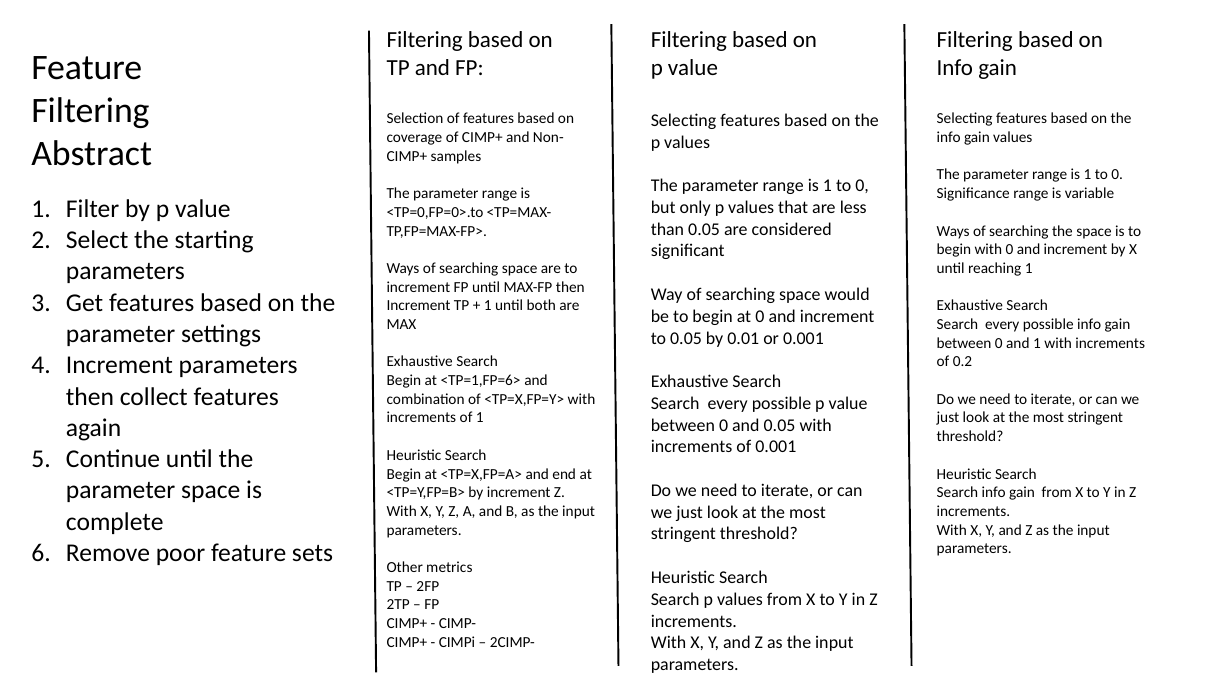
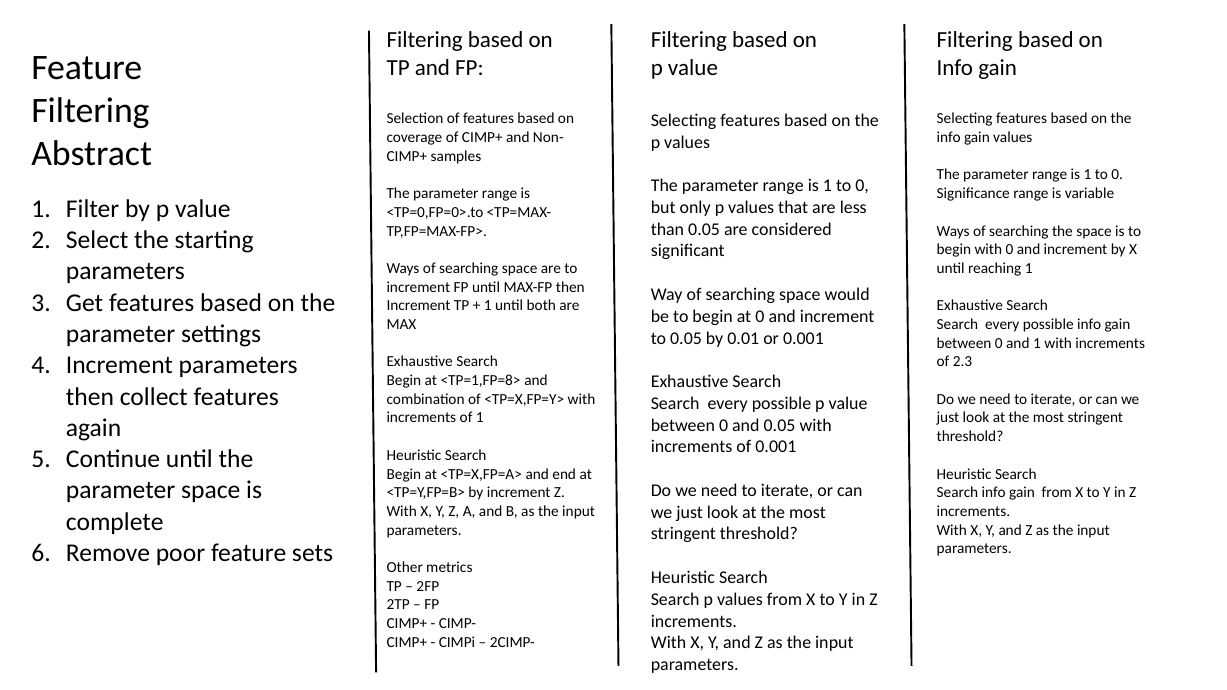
0.2: 0.2 -> 2.3
<TP=1,FP=6>: <TP=1,FP=6> -> <TP=1,FP=8>
